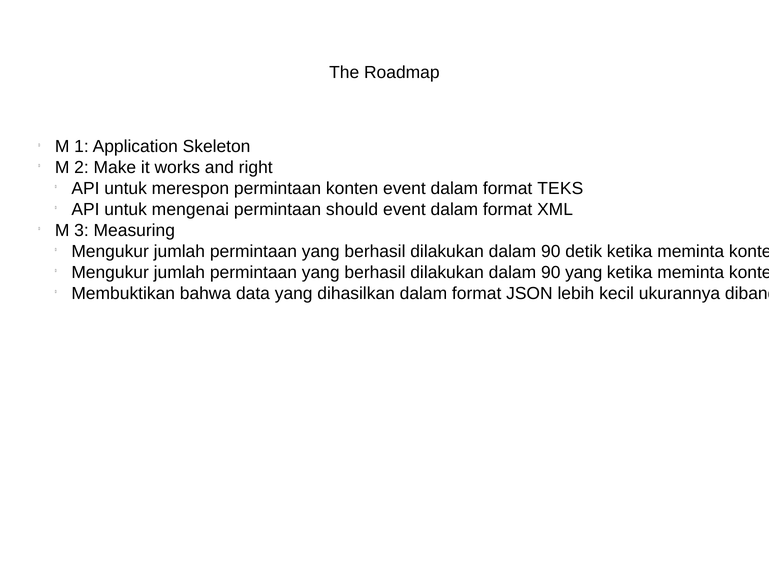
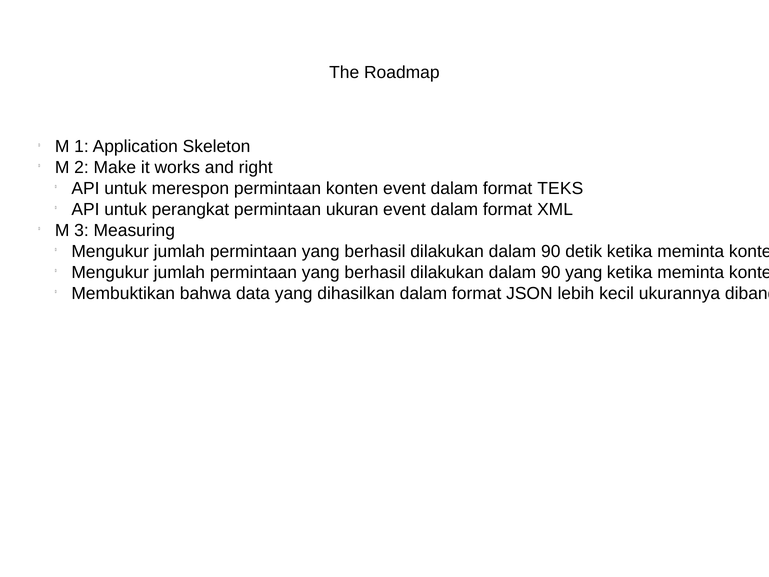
mengenai: mengenai -> perangkat
should: should -> ukuran
